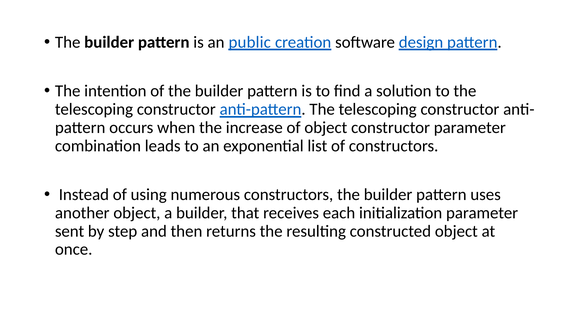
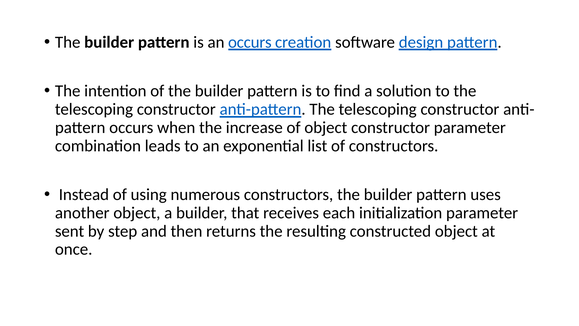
an public: public -> occurs
